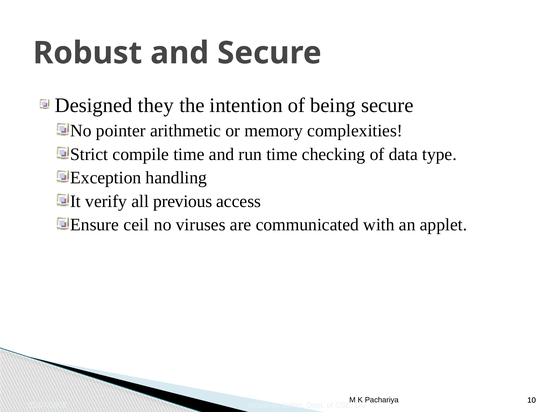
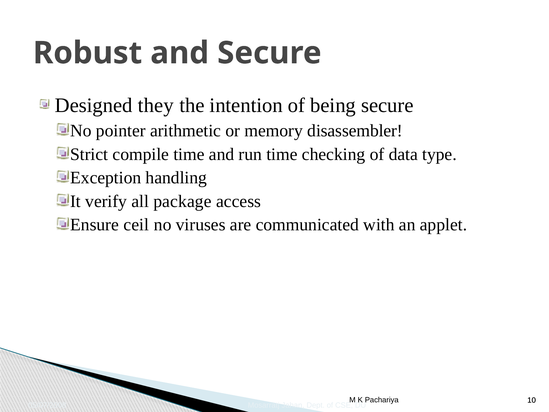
complexities: complexities -> disassembler
previous: previous -> package
